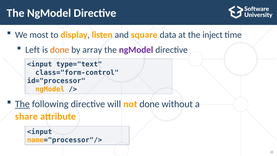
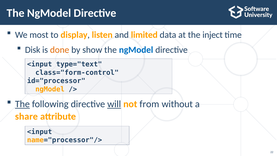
square: square -> limited
Left: Left -> Disk
array: array -> show
ngModel at (136, 50) colour: purple -> blue
will underline: none -> present
not done: done -> from
